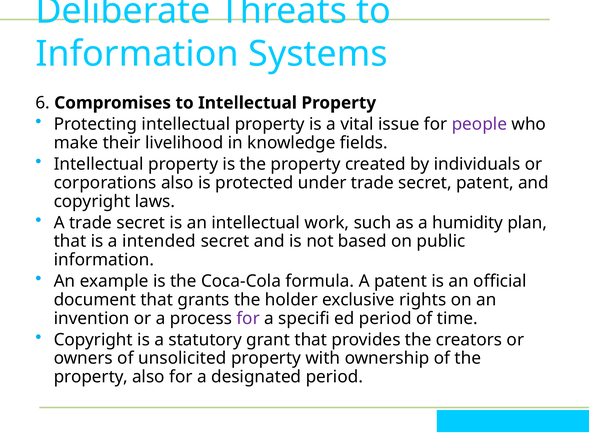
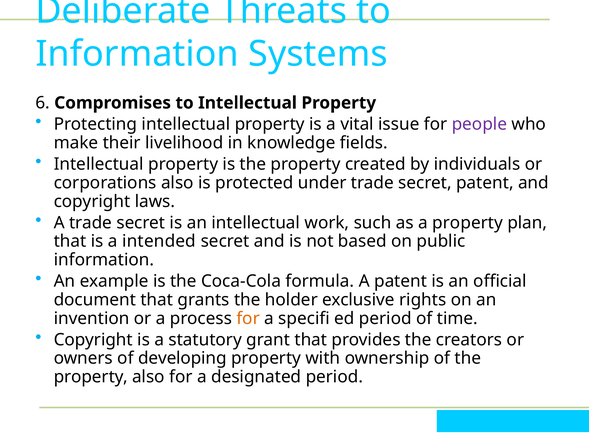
a humidity: humidity -> property
for at (248, 318) colour: purple -> orange
unsolicited: unsolicited -> developing
